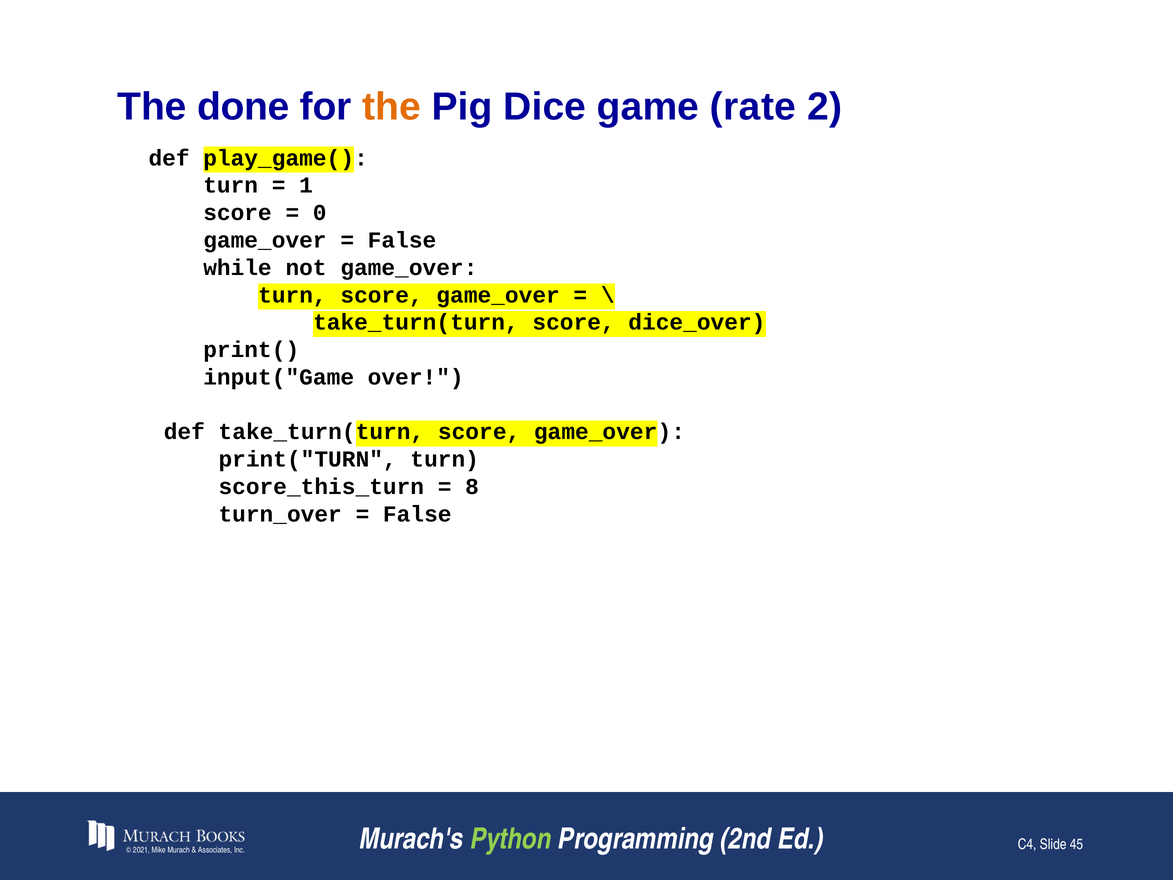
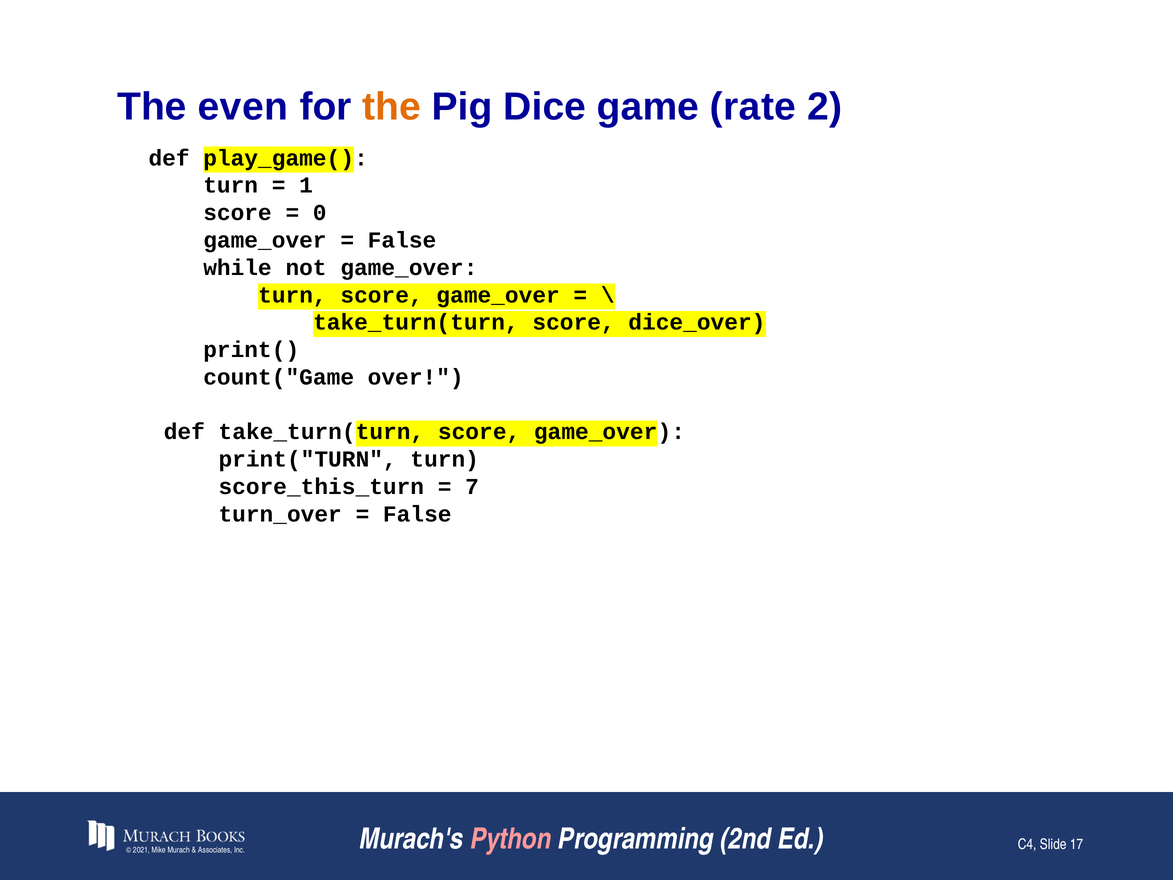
done: done -> even
input("Game: input("Game -> count("Game
8: 8 -> 7
Python colour: light green -> pink
45: 45 -> 17
